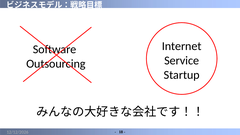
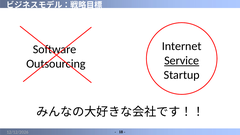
Service underline: none -> present
